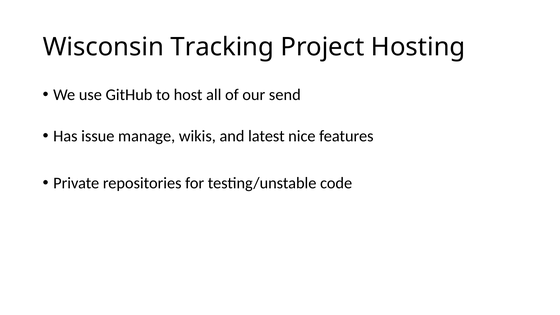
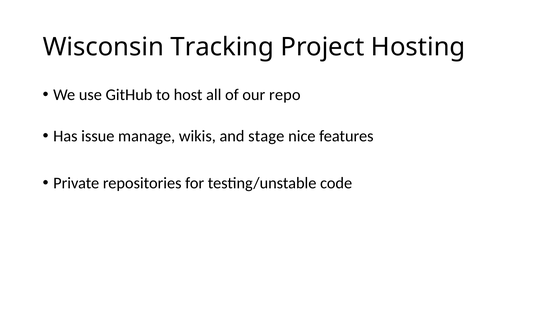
send: send -> repo
latest: latest -> stage
